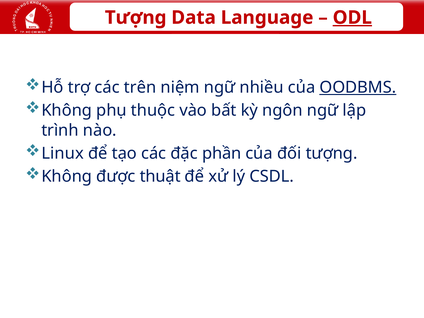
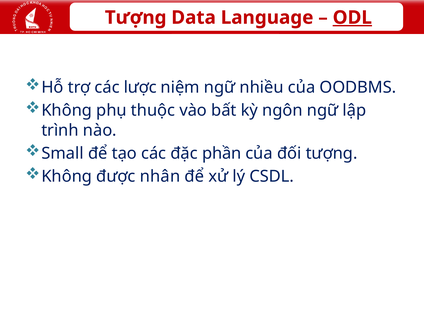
trên: trên -> lược
OODBMS underline: present -> none
Linux: Linux -> Small
thuật: thuật -> nhân
